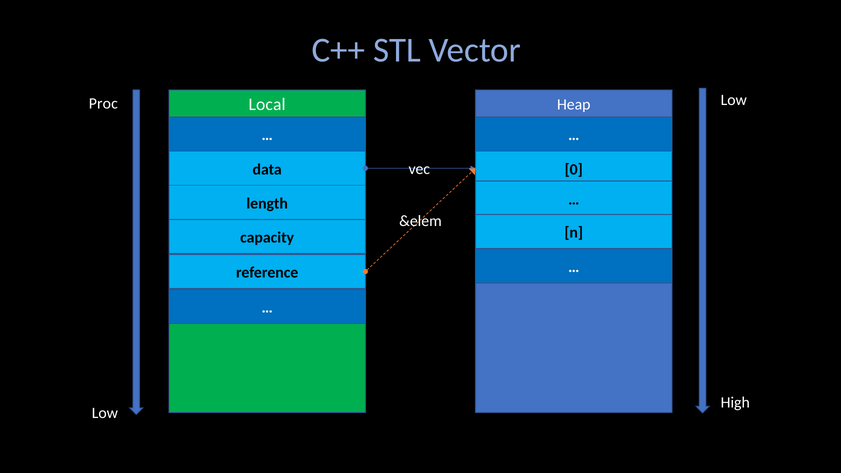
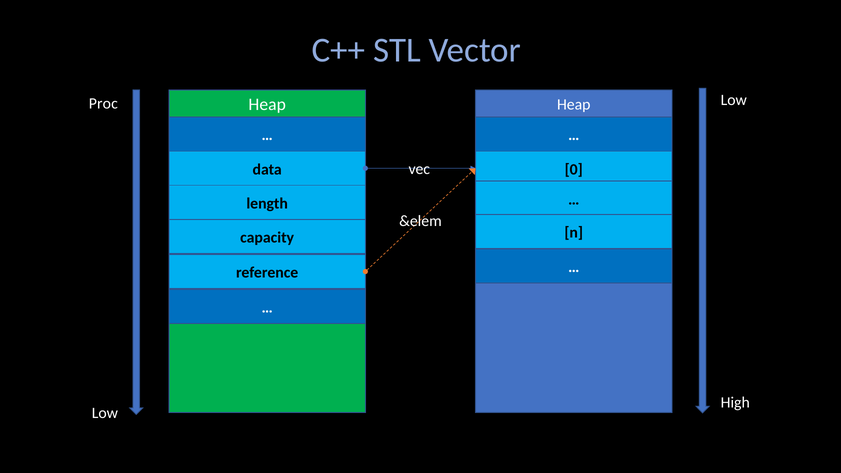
Local at (267, 105): Local -> Heap
